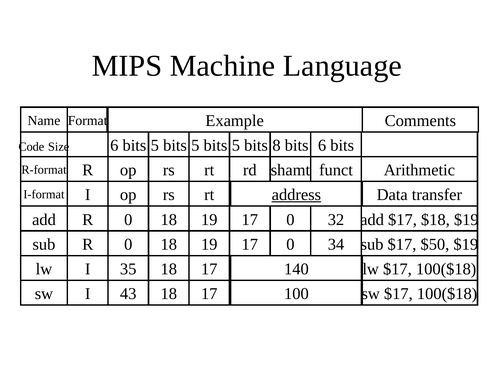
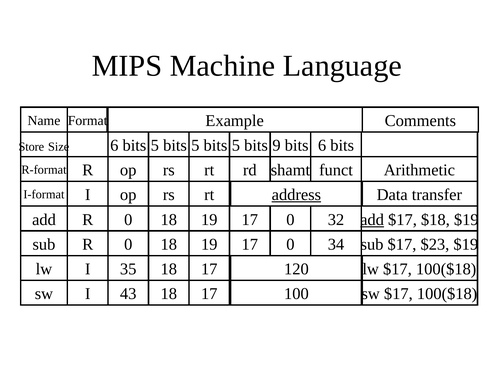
Code: Code -> Store
8: 8 -> 9
add at (372, 219) underline: none -> present
$50: $50 -> $23
140: 140 -> 120
